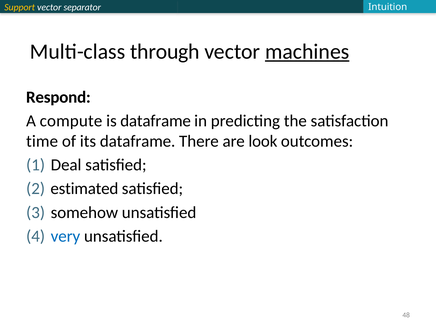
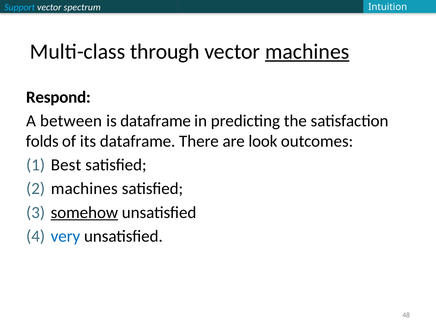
Support colour: yellow -> light blue
separator: separator -> spectrum
compute: compute -> between
time: time -> folds
Deal: Deal -> Best
estimated at (84, 189): estimated -> machines
somehow underline: none -> present
